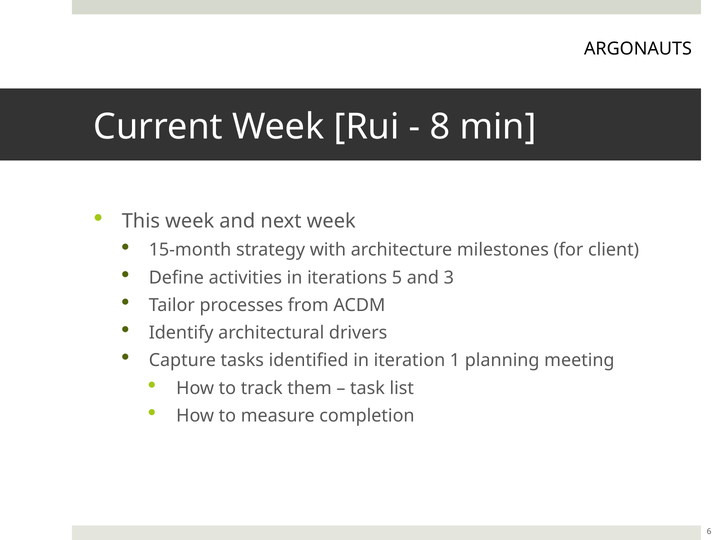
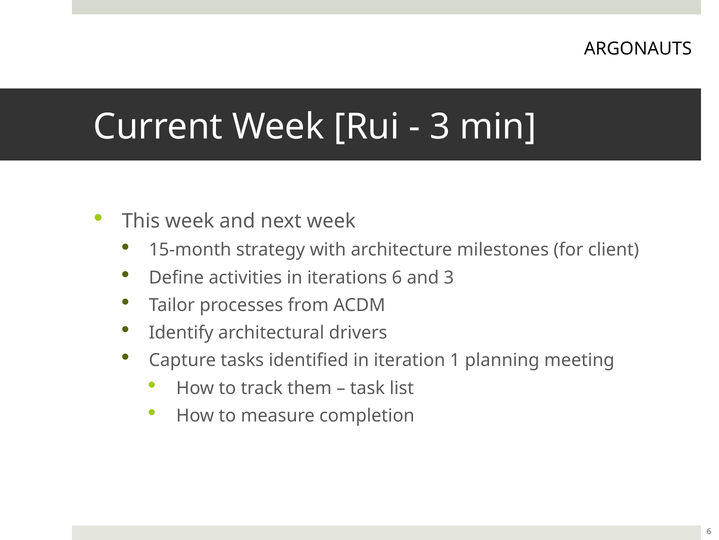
8 at (440, 127): 8 -> 3
iterations 5: 5 -> 6
